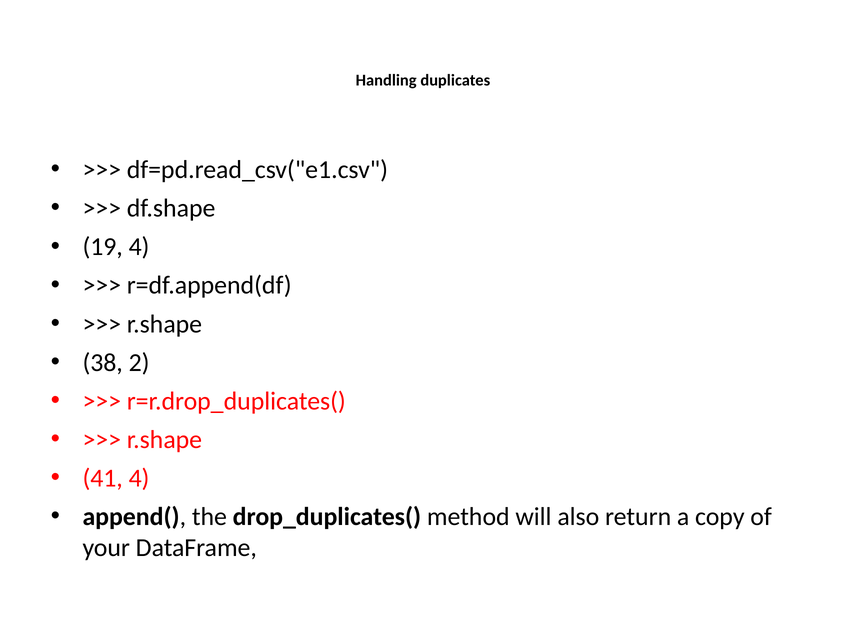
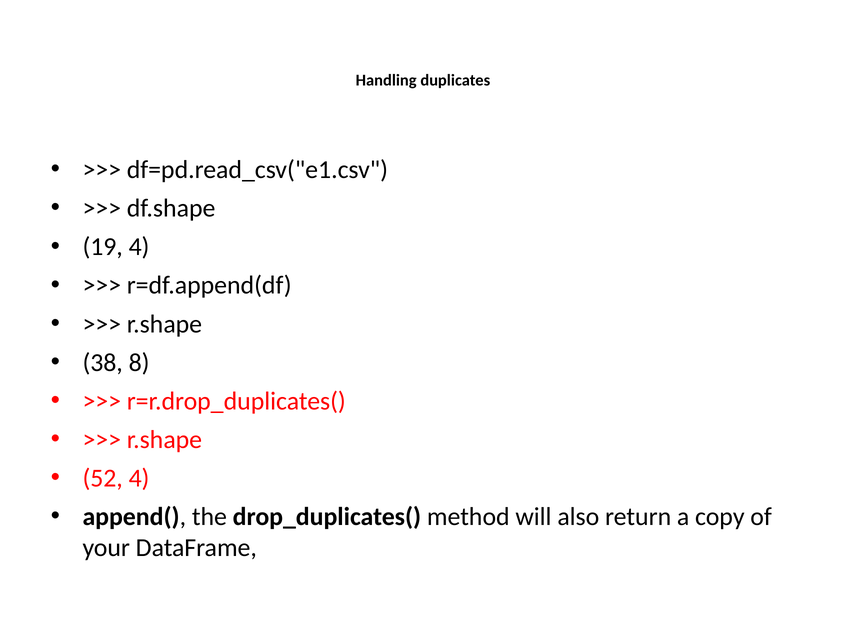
2: 2 -> 8
41: 41 -> 52
